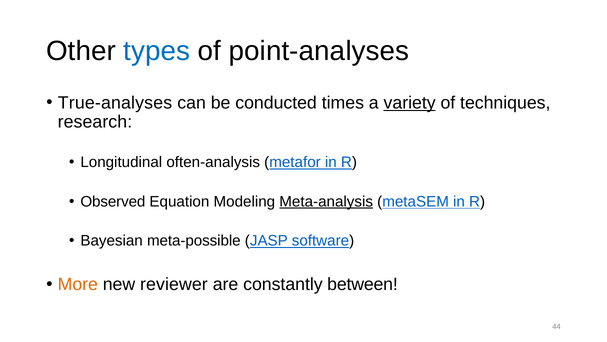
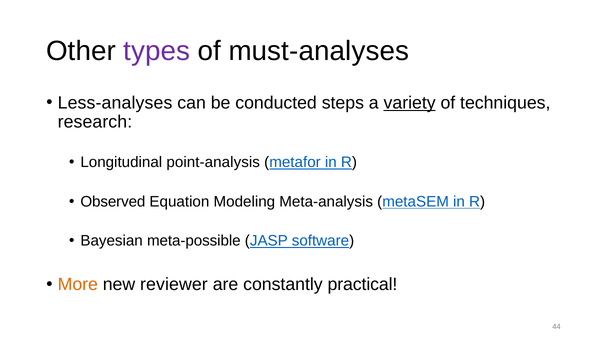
types colour: blue -> purple
point-analyses: point-analyses -> must-analyses
True-analyses: True-analyses -> Less-analyses
times: times -> steps
often-analysis: often-analysis -> point-analysis
Meta-analysis underline: present -> none
between: between -> practical
